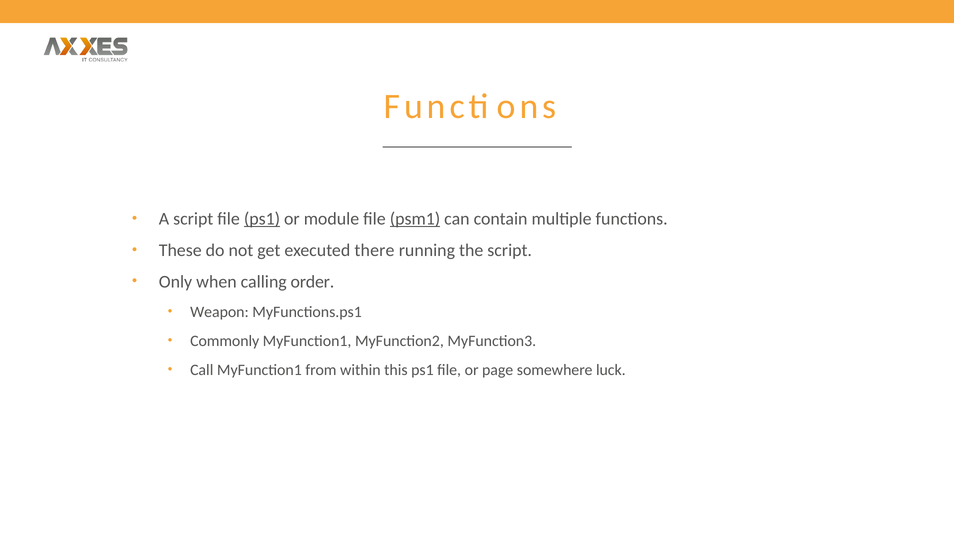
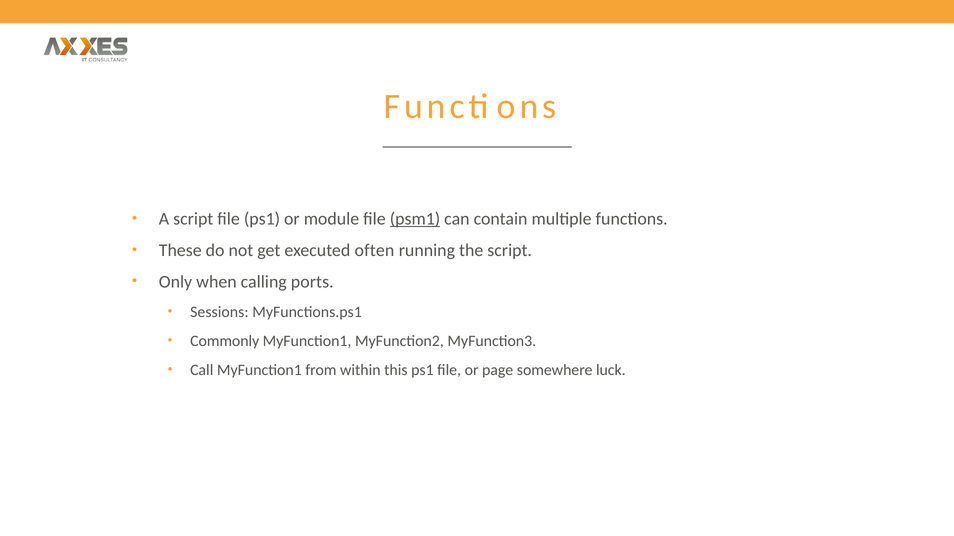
ps1 at (262, 219) underline: present -> none
there: there -> often
order: order -> ports
Weapon: Weapon -> Sessions
